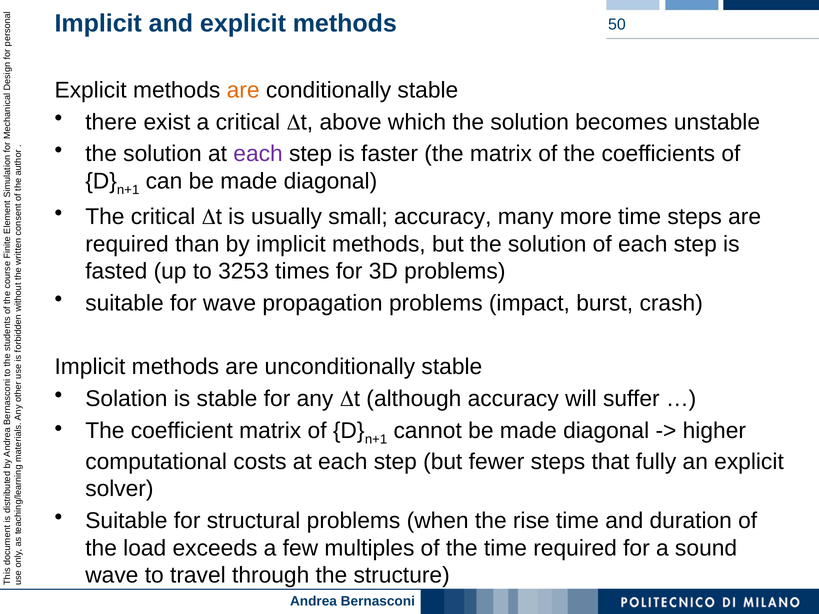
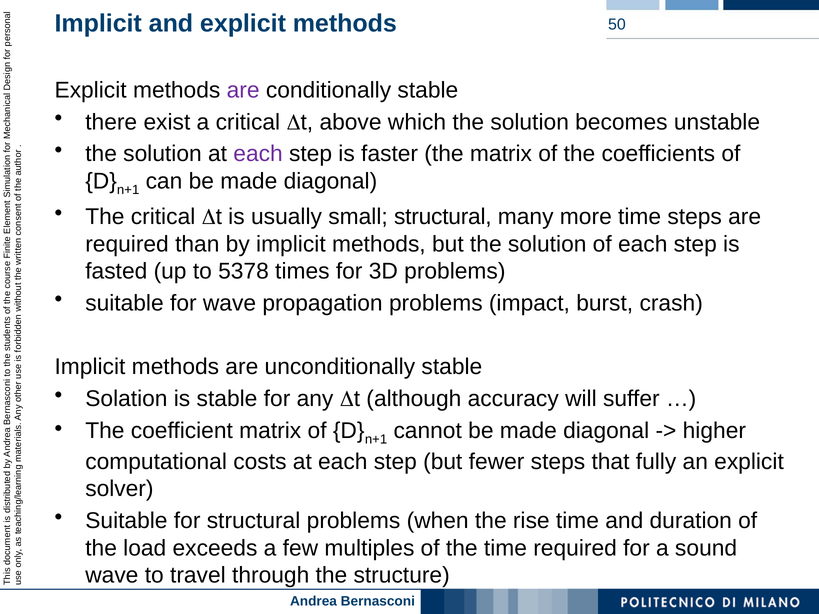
are at (243, 90) colour: orange -> purple
small accuracy: accuracy -> structural
3253: 3253 -> 5378
